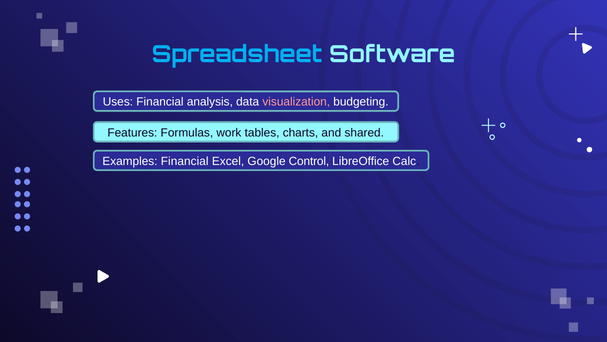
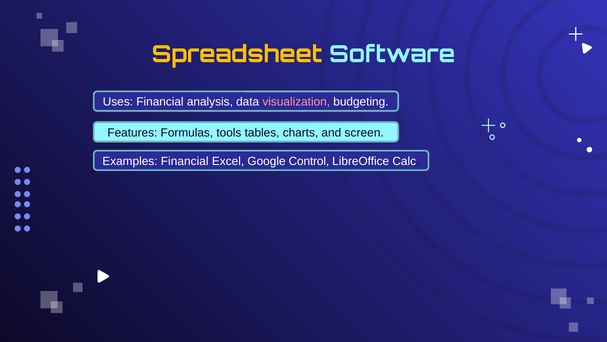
Spreadsheet colour: light blue -> yellow
work: work -> tools
shared: shared -> screen
